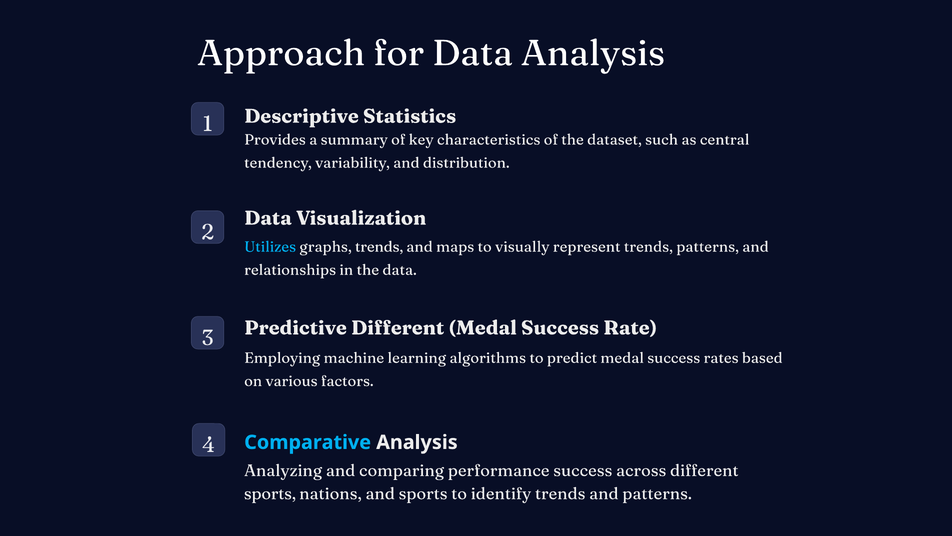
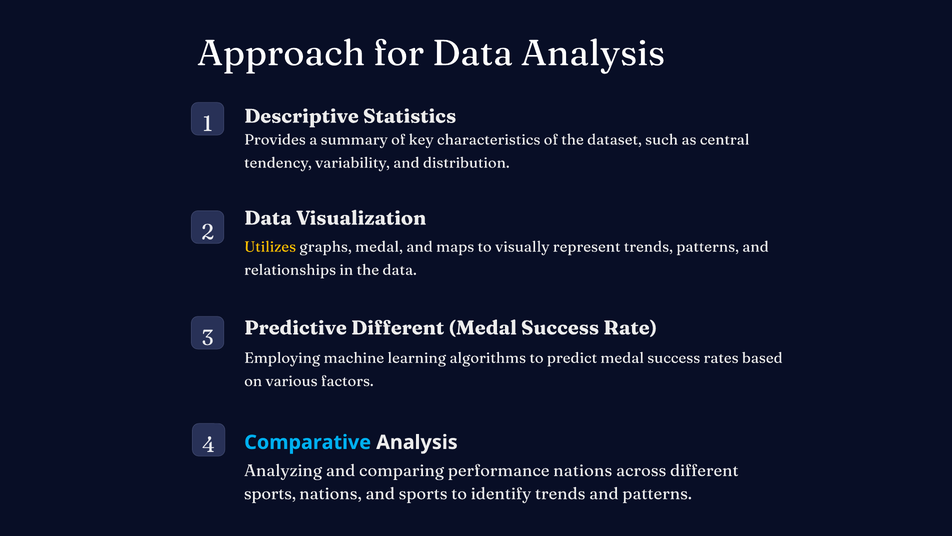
Utilizes colour: light blue -> yellow
graphs trends: trends -> medal
performance success: success -> nations
